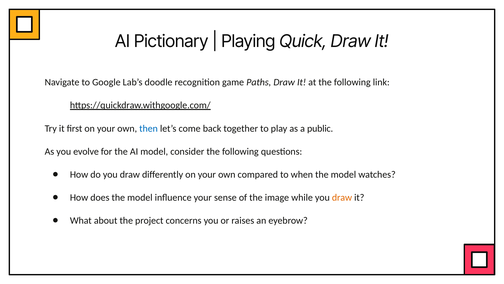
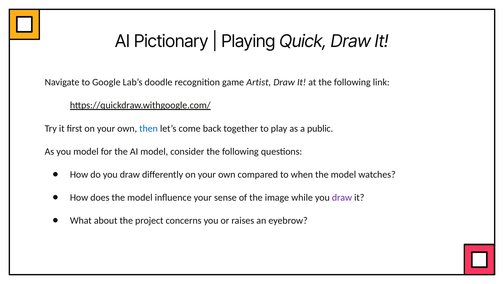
Paths: Paths -> Artist
you evolve: evolve -> model
draw at (342, 197) colour: orange -> purple
